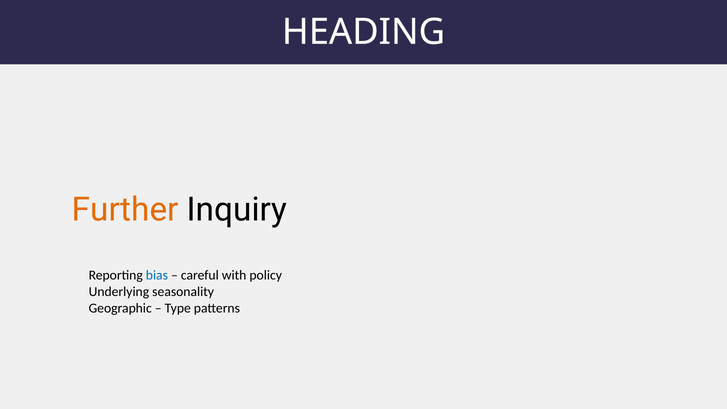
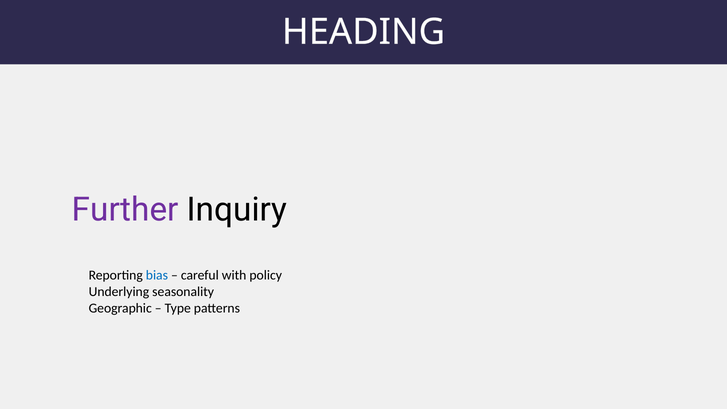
Further colour: orange -> purple
